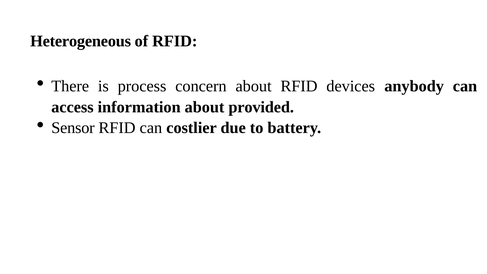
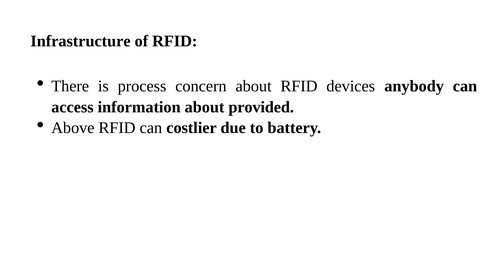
Heterogeneous: Heterogeneous -> Infrastructure
Sensor: Sensor -> Above
